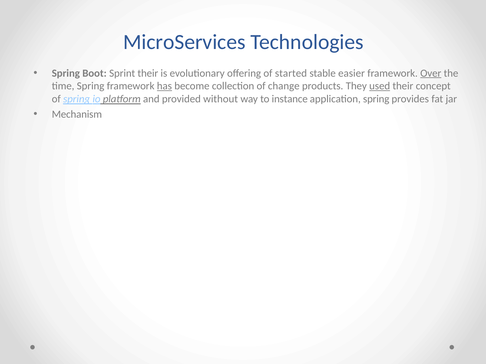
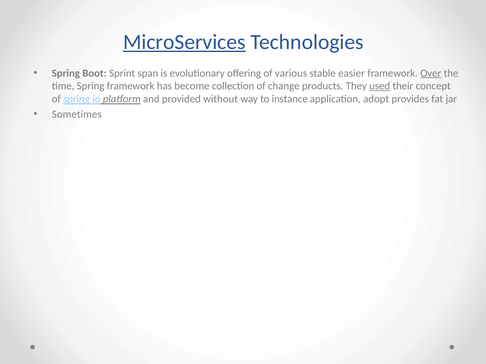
MicroServices underline: none -> present
Sprint their: their -> span
started: started -> various
has underline: present -> none
application spring: spring -> adopt
Mechanism: Mechanism -> Sometimes
